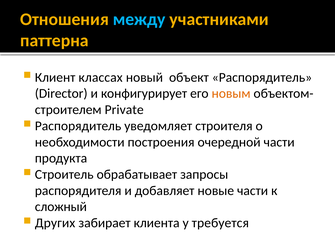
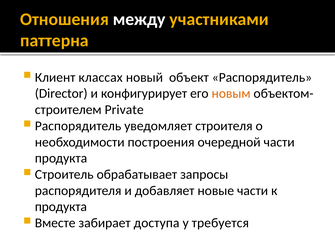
между colour: light blue -> white
сложный at (61, 207): сложный -> продукта
Других: Других -> Вместе
клиента: клиента -> доступа
